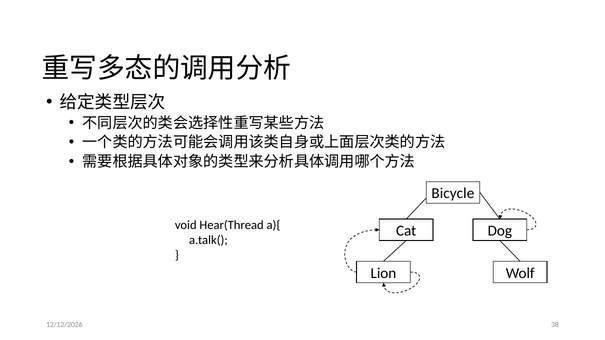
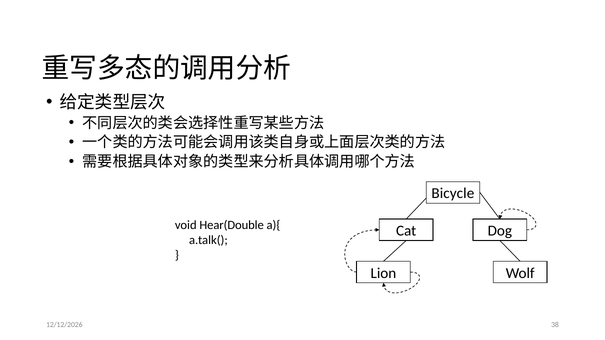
Hear(Thread: Hear(Thread -> Hear(Double
